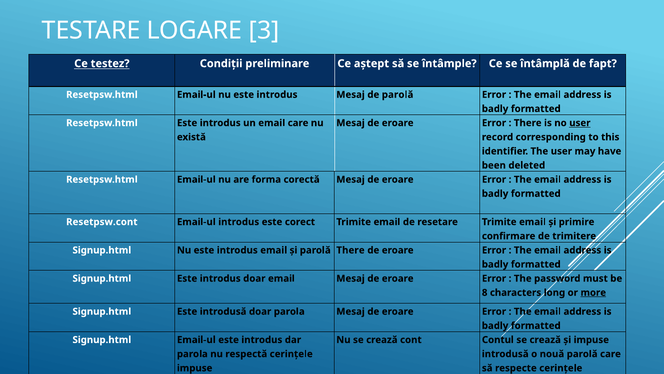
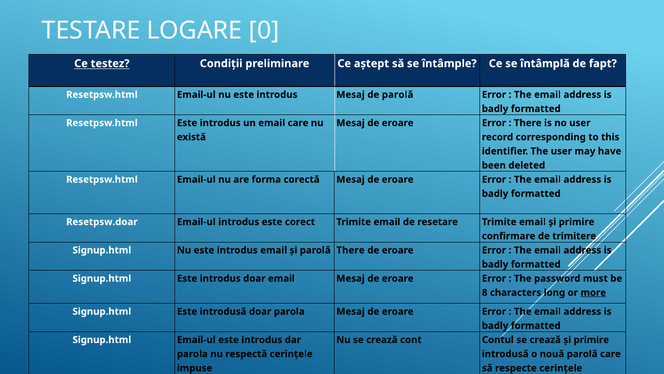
3: 3 -> 0
user at (580, 123) underline: present -> none
Resetpsw.cont: Resetpsw.cont -> Resetpsw.doar
crează și impuse: impuse -> primire
